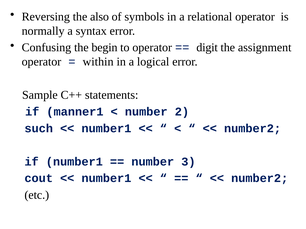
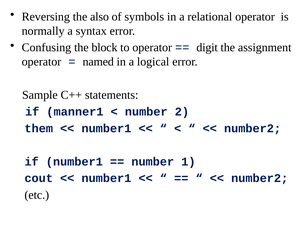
begin: begin -> block
within: within -> named
such: such -> them
3: 3 -> 1
